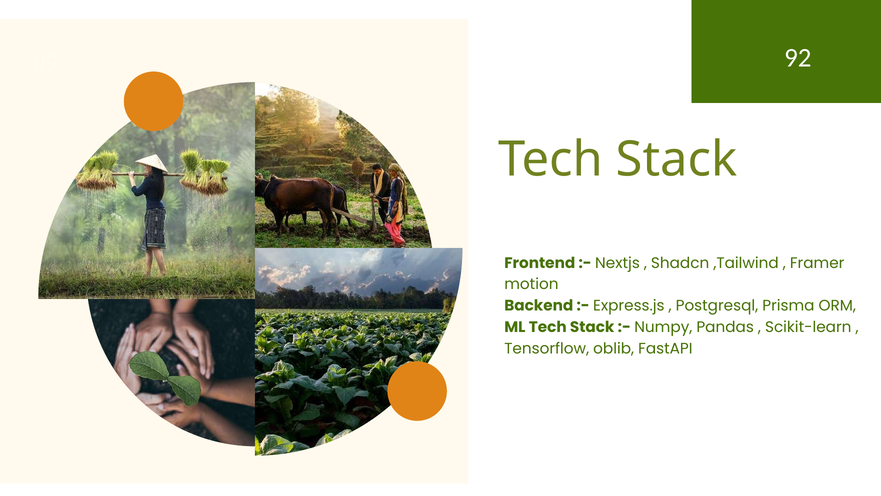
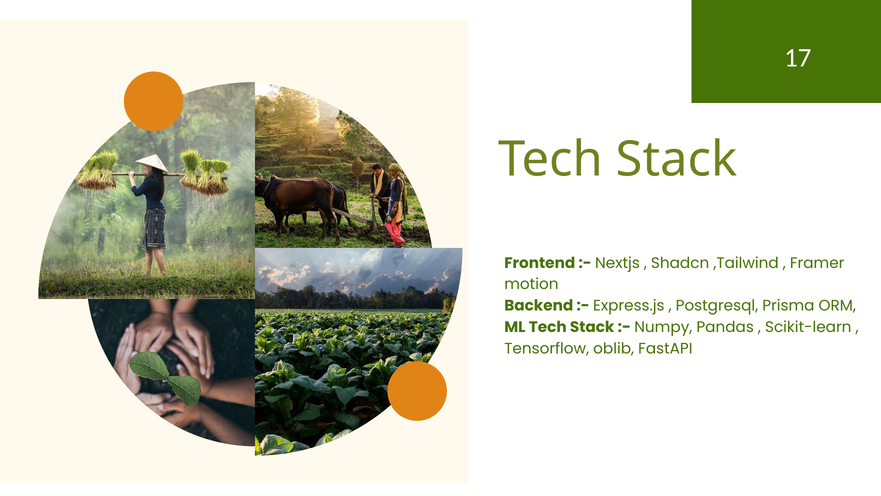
92: 92 -> 17
